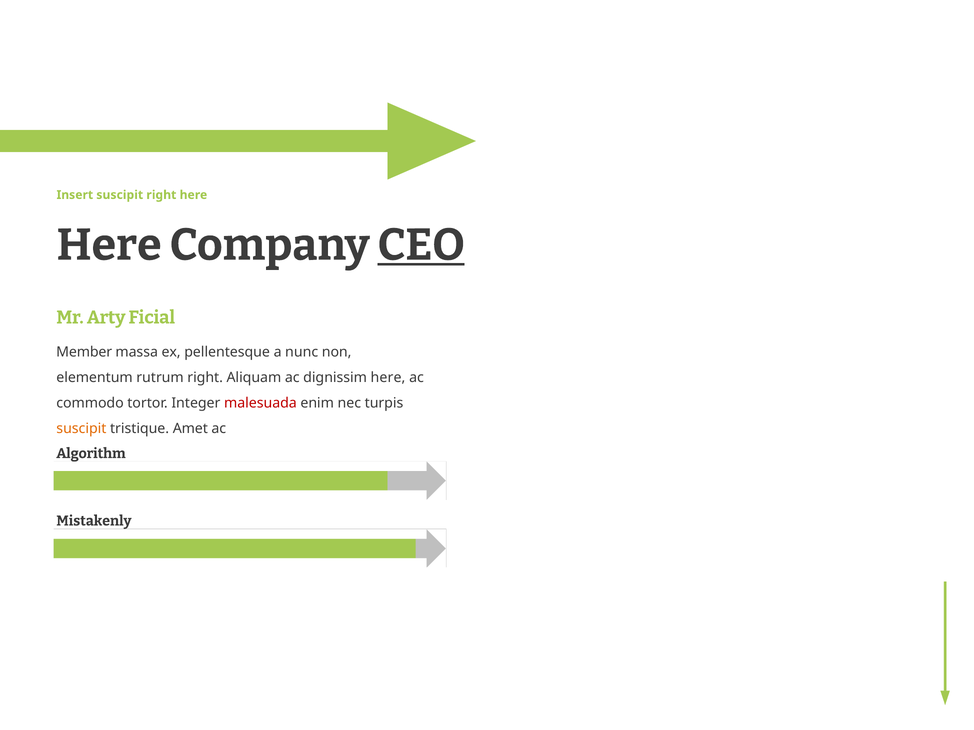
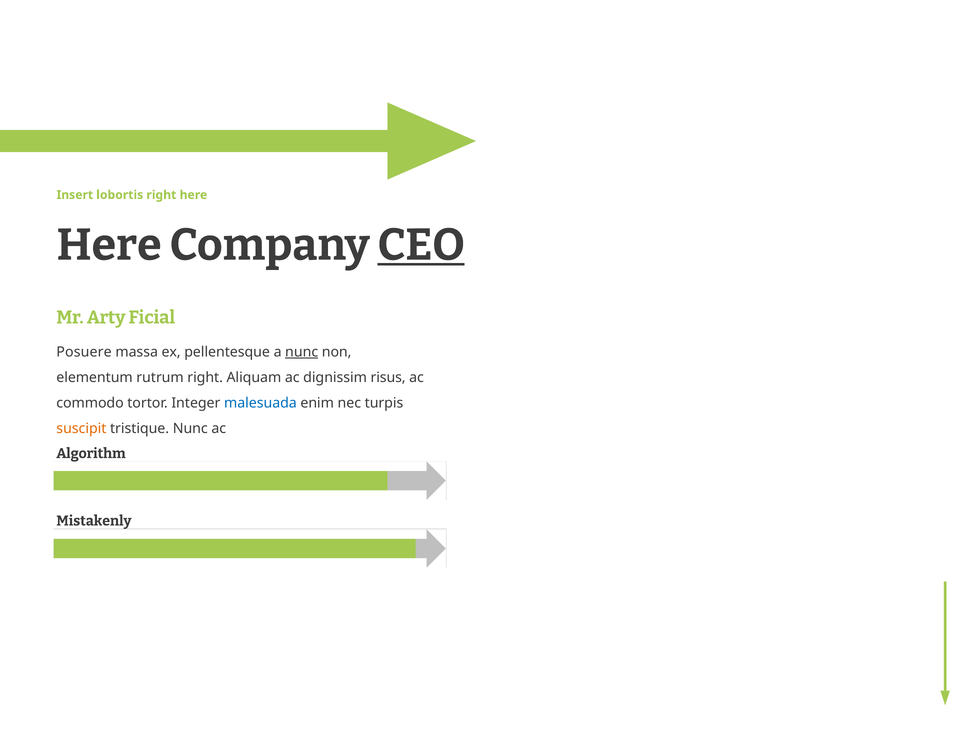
Insert suscipit: suscipit -> lobortis
Member: Member -> Posuere
nunc at (302, 352) underline: none -> present
dignissim here: here -> risus
malesuada colour: red -> blue
tristique Amet: Amet -> Nunc
